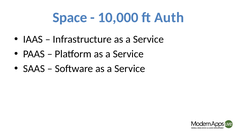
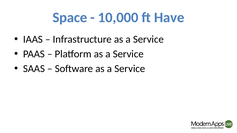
Auth: Auth -> Have
